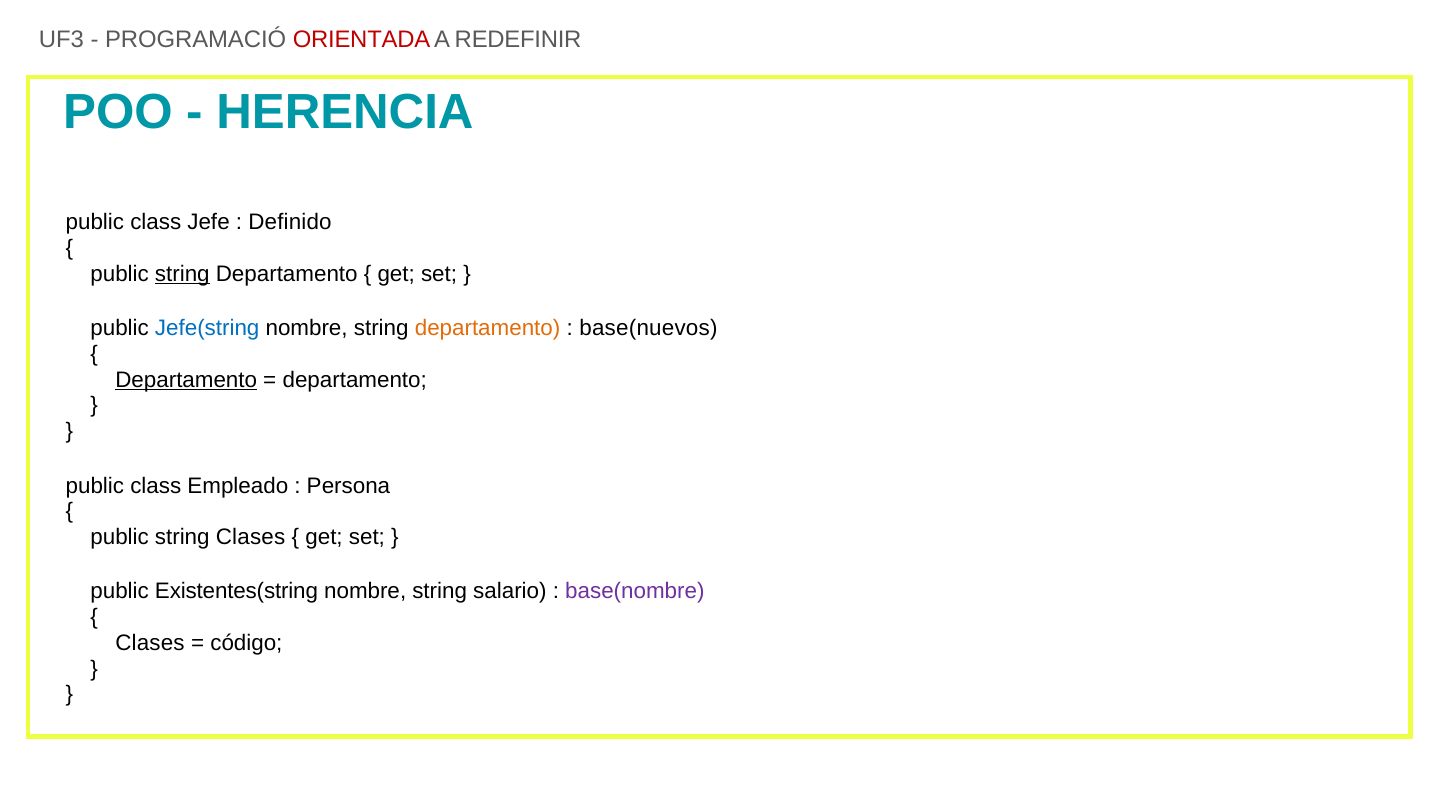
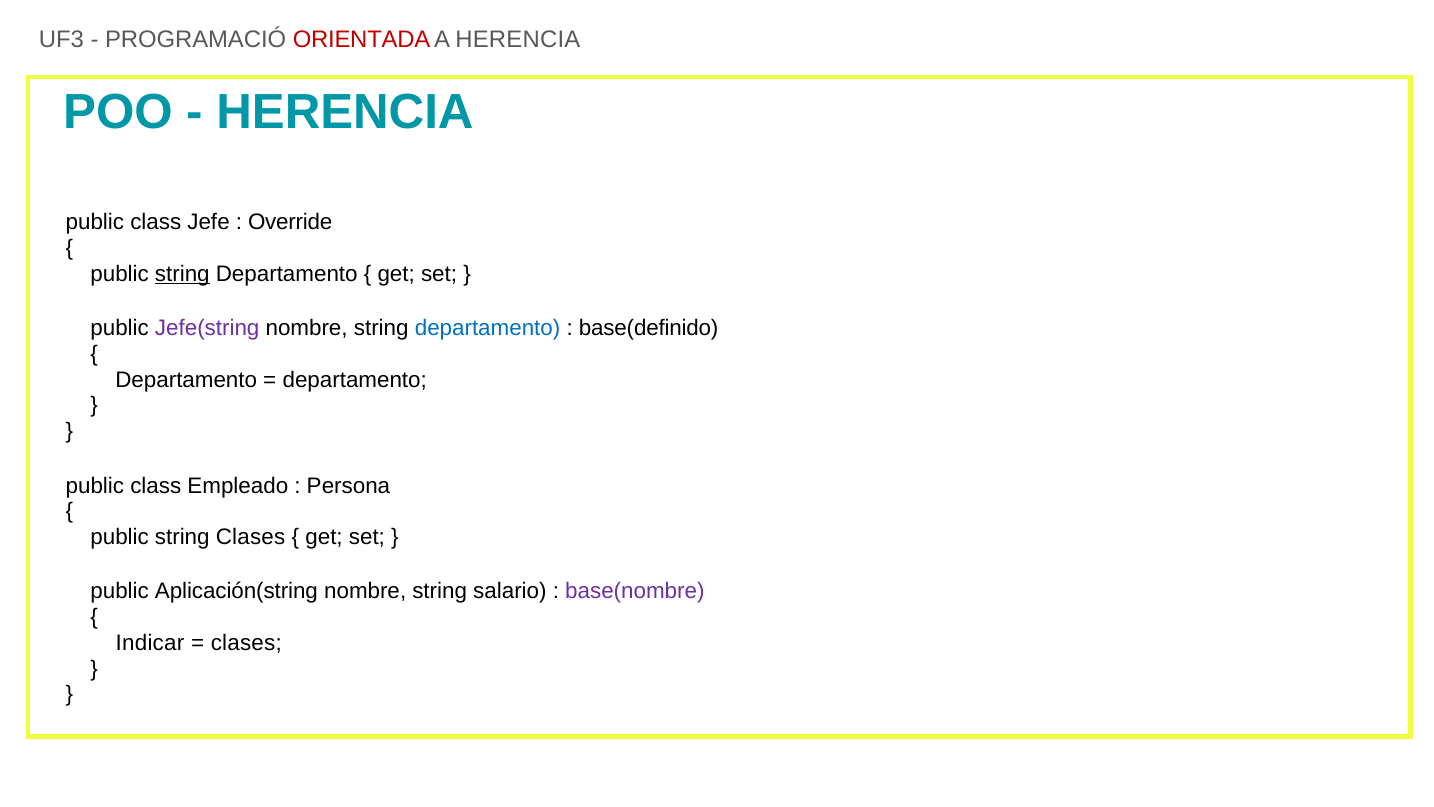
A REDEFINIR: REDEFINIR -> HERENCIA
Definido: Definido -> Override
Jefe(string colour: blue -> purple
departamento at (488, 328) colour: orange -> blue
base(nuevos: base(nuevos -> base(definido
Departamento at (186, 380) underline: present -> none
Existentes(string: Existentes(string -> Aplicación(string
Clases at (150, 643): Clases -> Indicar
código at (246, 643): código -> clases
